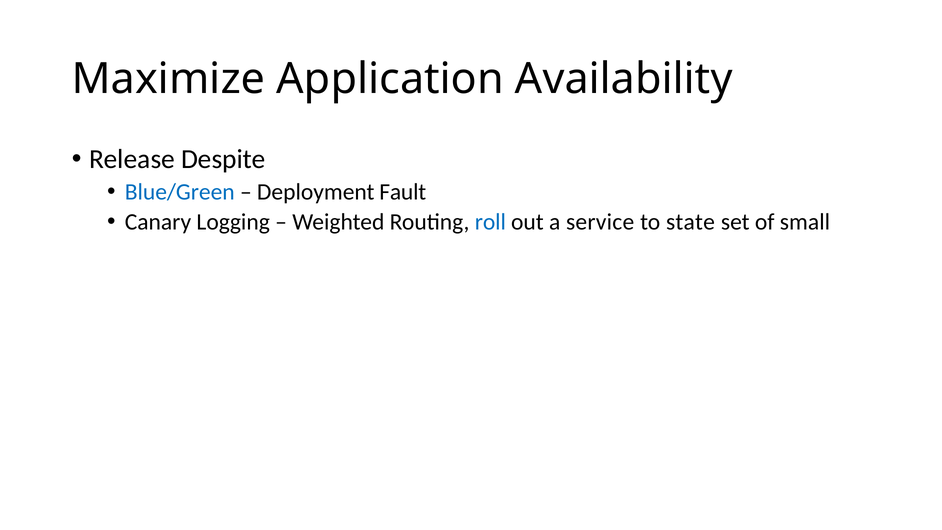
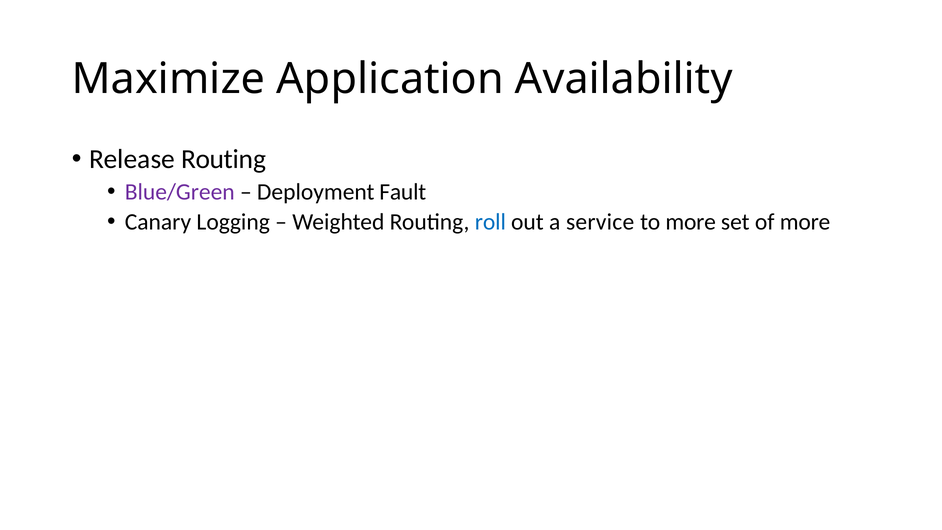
Release Despite: Despite -> Routing
Blue/Green colour: blue -> purple
to state: state -> more
of small: small -> more
